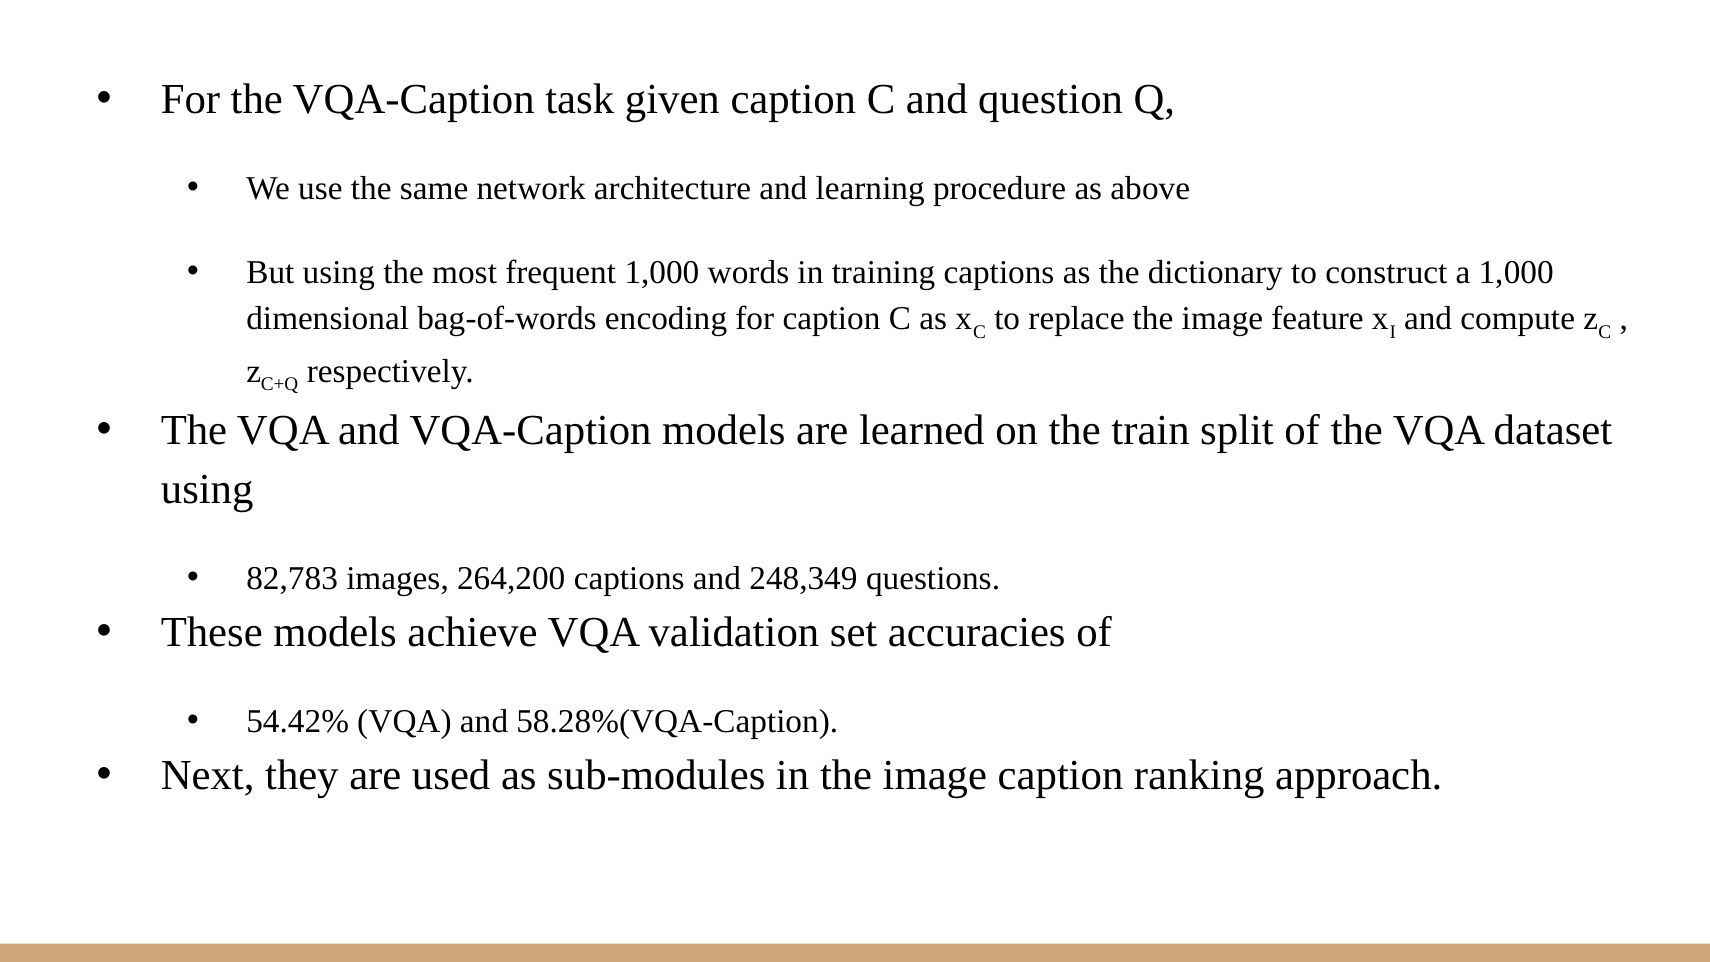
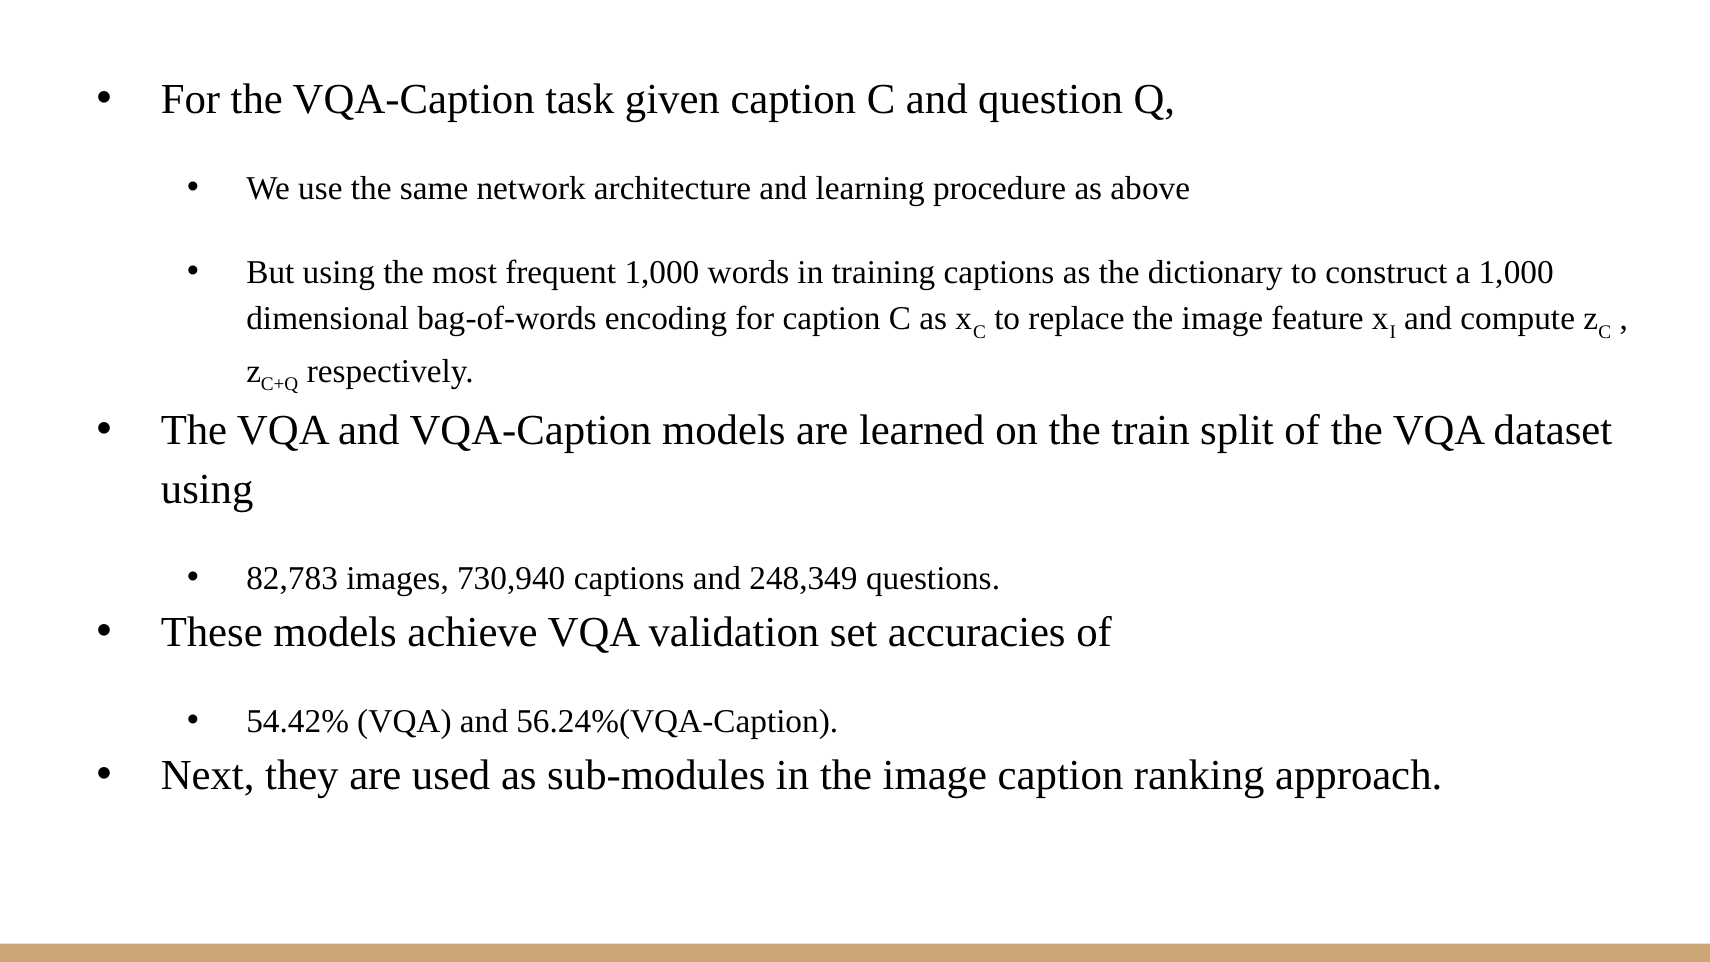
264,200: 264,200 -> 730,940
58.28%(VQA-Caption: 58.28%(VQA-Caption -> 56.24%(VQA-Caption
